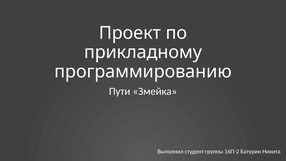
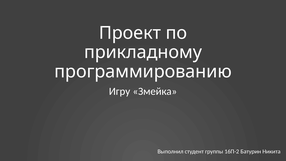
Пути: Пути -> Игру
